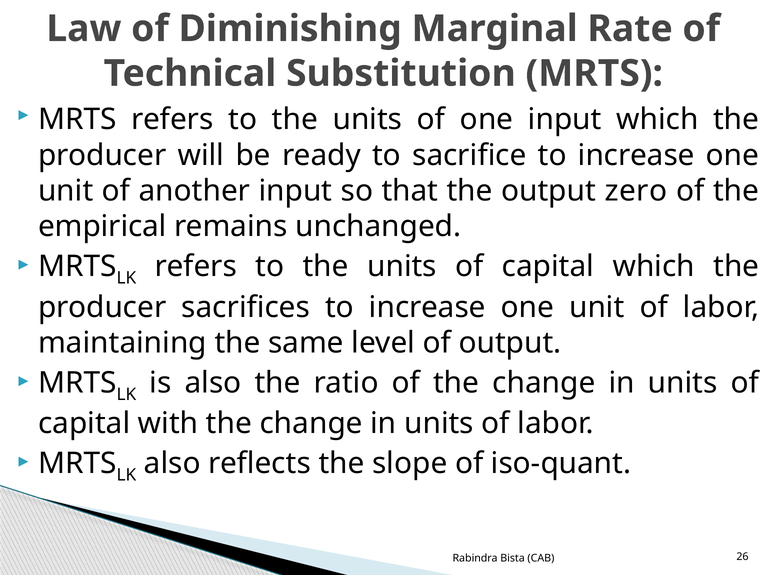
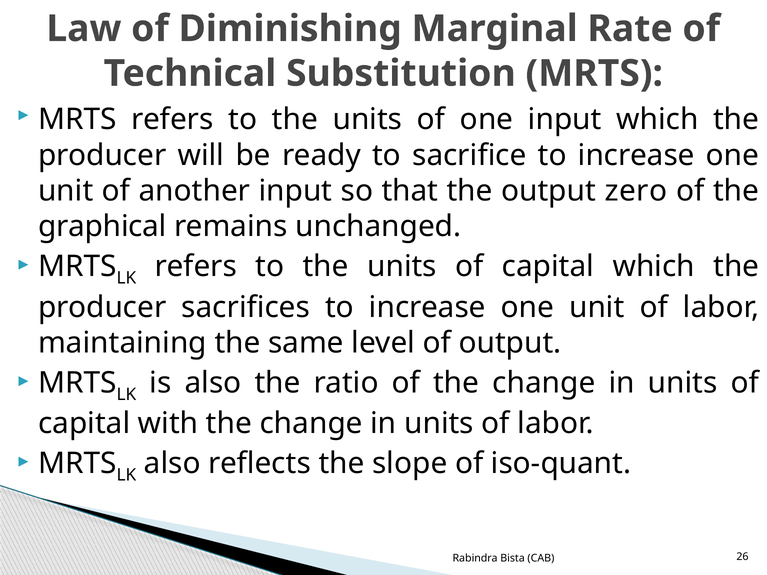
empirical: empirical -> graphical
